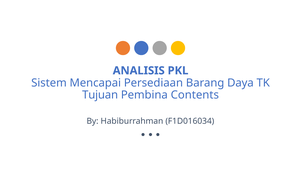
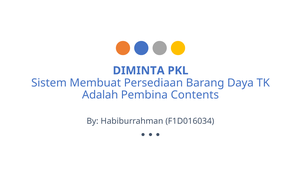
ANALISIS: ANALISIS -> DIMINTA
Mencapai: Mencapai -> Membuat
Tujuan: Tujuan -> Adalah
